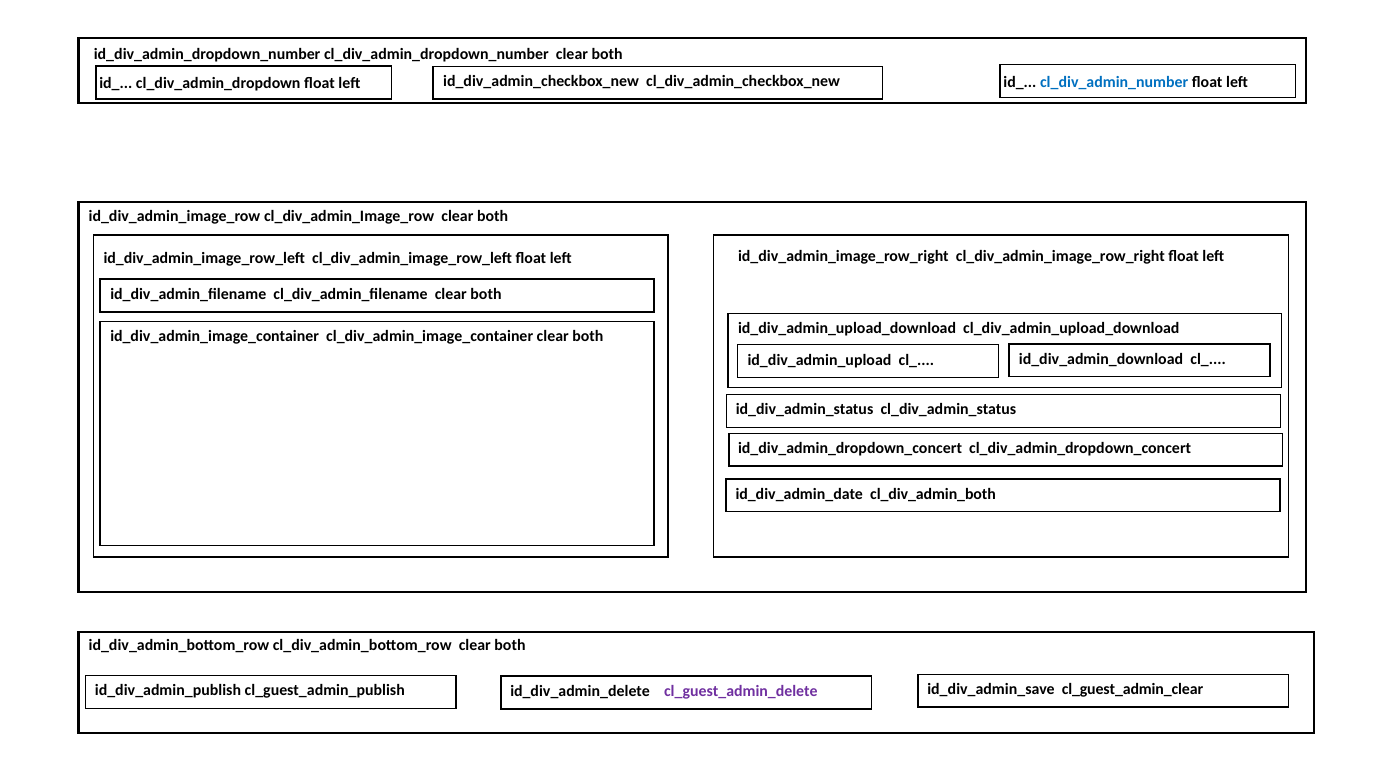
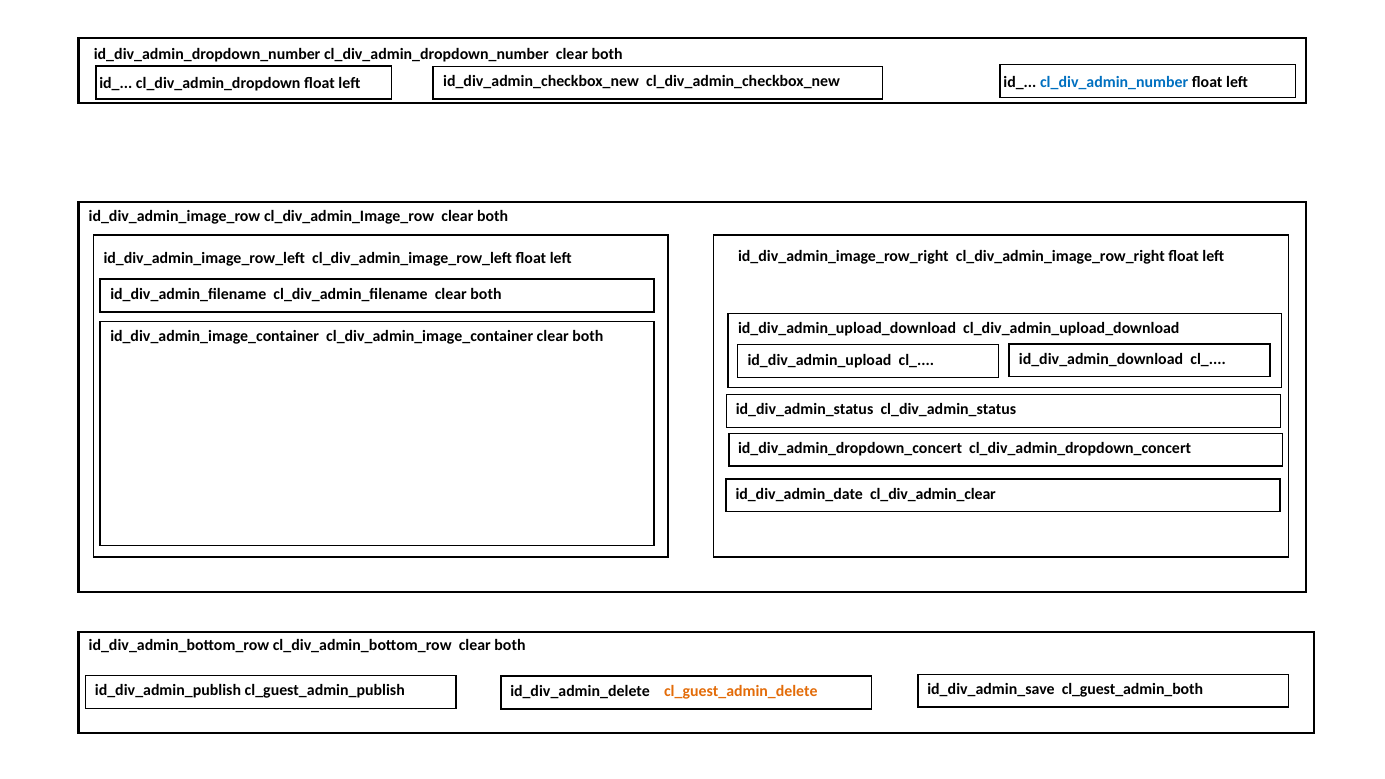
cl_div_admin_both: cl_div_admin_both -> cl_div_admin_clear
cl_guest_admin_delete colour: purple -> orange
cl_guest_admin_clear: cl_guest_admin_clear -> cl_guest_admin_both
